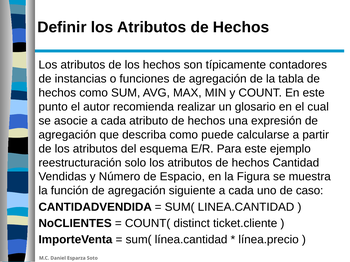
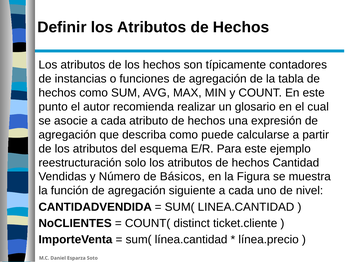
Espacio: Espacio -> Básicos
caso: caso -> nivel
